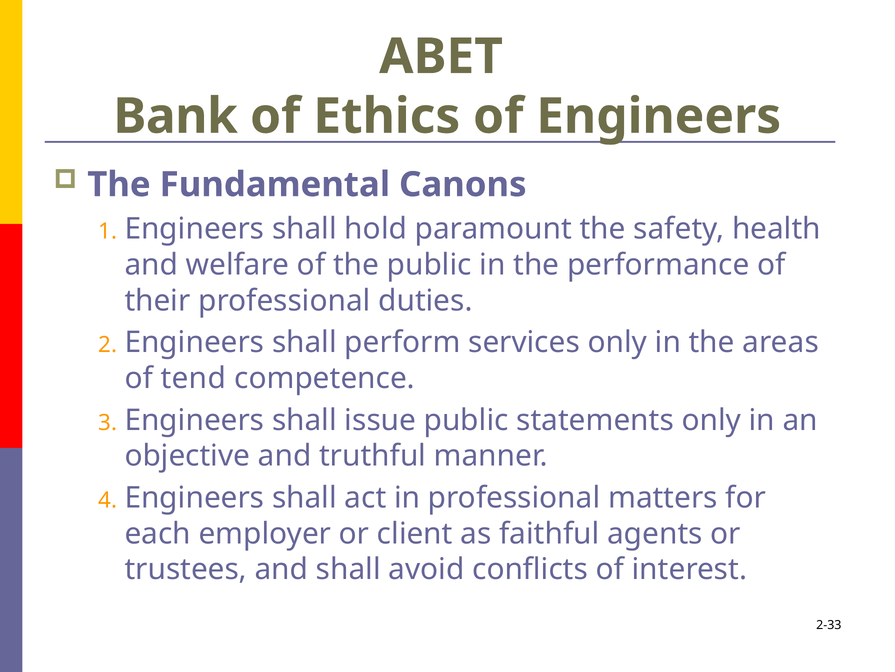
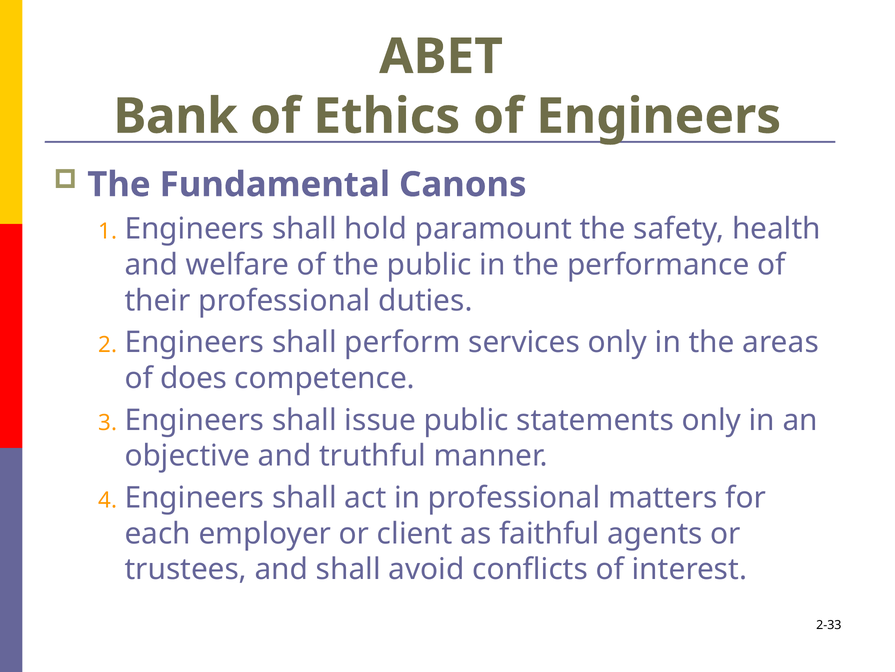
tend: tend -> does
